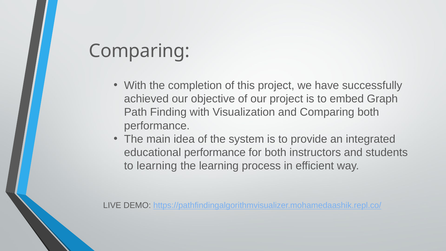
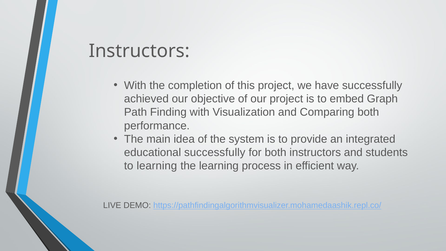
Comparing at (139, 51): Comparing -> Instructors
educational performance: performance -> successfully
